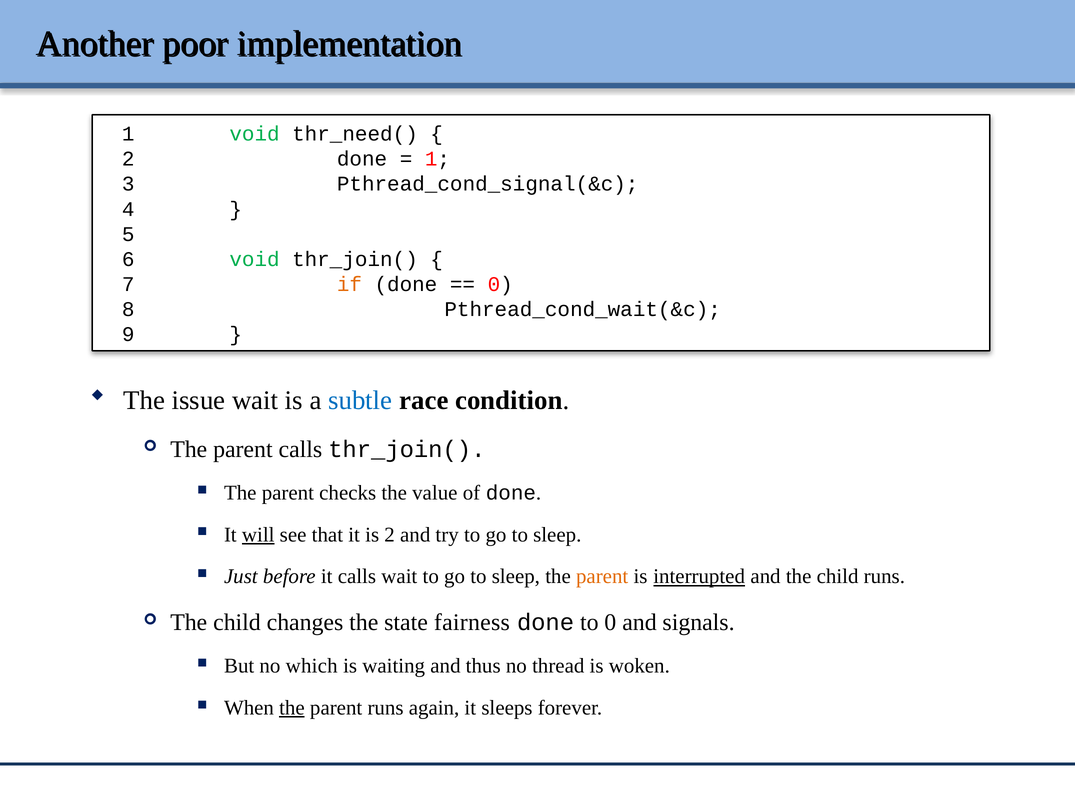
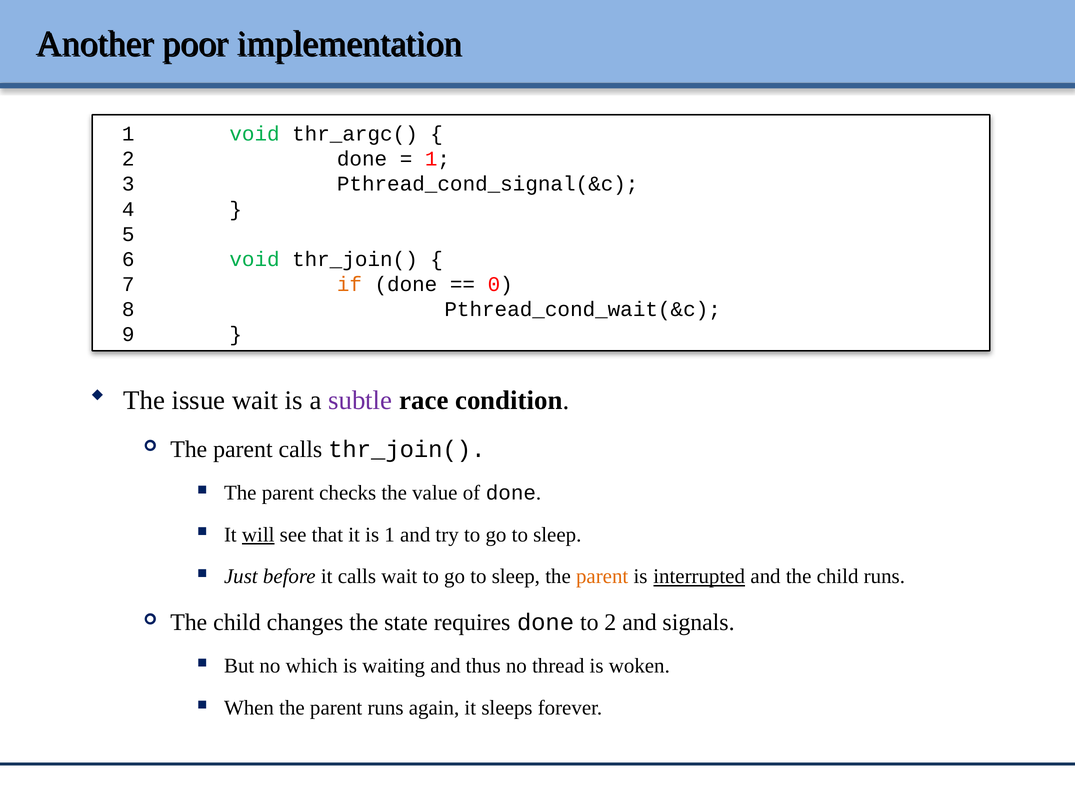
thr_need(: thr_need( -> thr_argc(
subtle colour: blue -> purple
is 2: 2 -> 1
fairness: fairness -> requires
to 0: 0 -> 2
the at (292, 708) underline: present -> none
